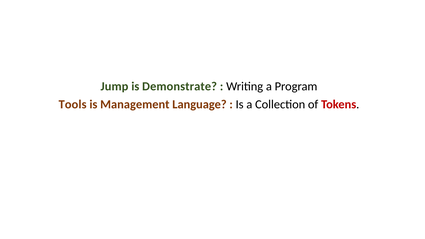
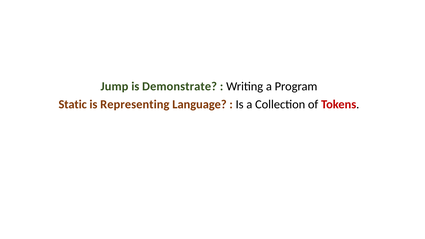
Tools: Tools -> Static
Management: Management -> Representing
